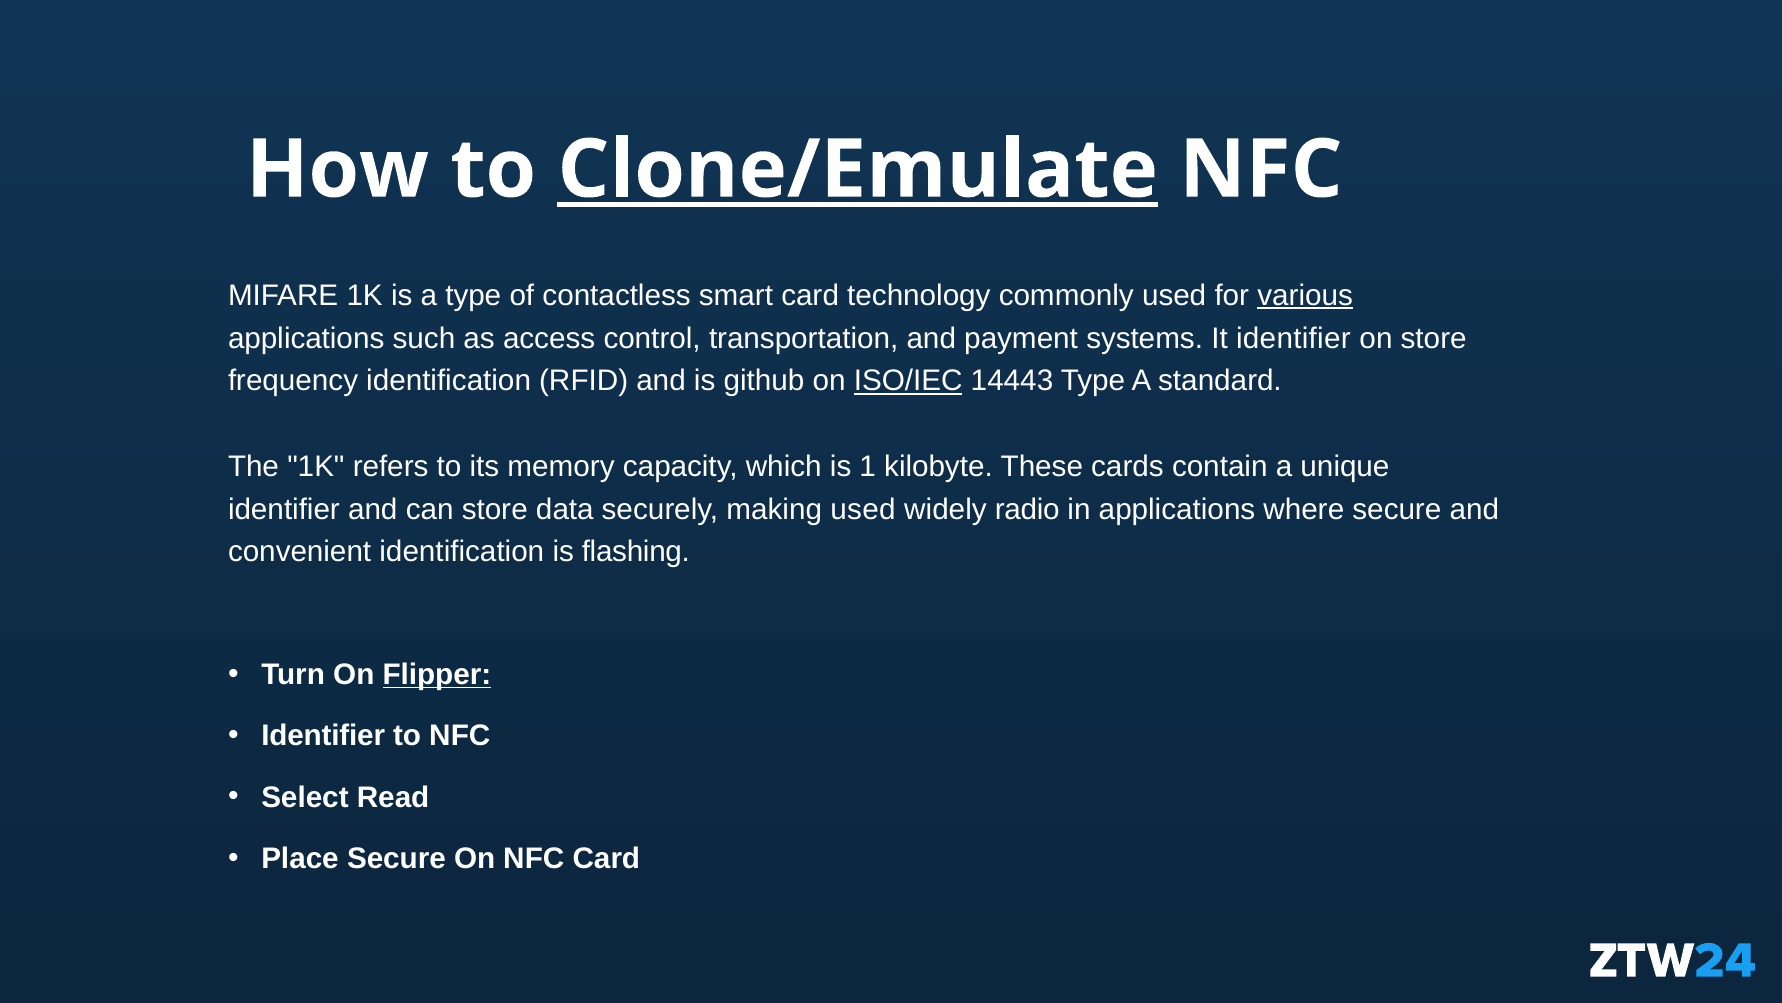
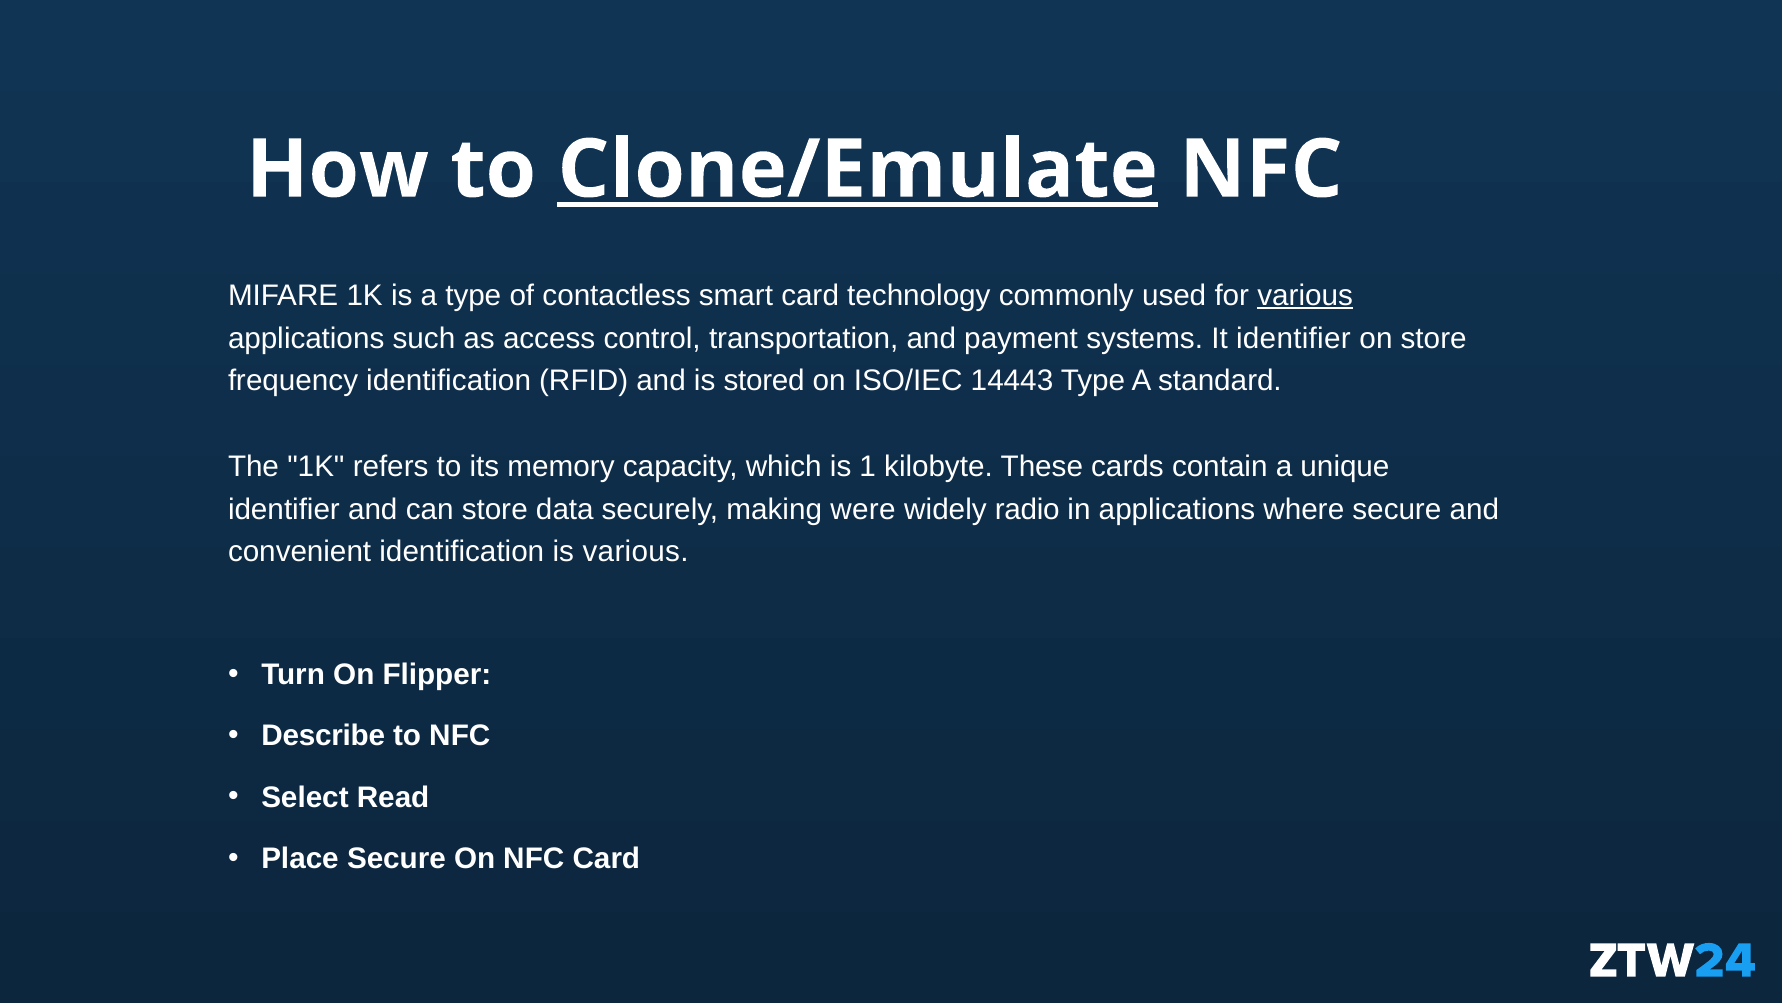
github: github -> stored
ISO/IEC underline: present -> none
making used: used -> were
is flashing: flashing -> various
Flipper underline: present -> none
Identifier at (323, 736): Identifier -> Describe
